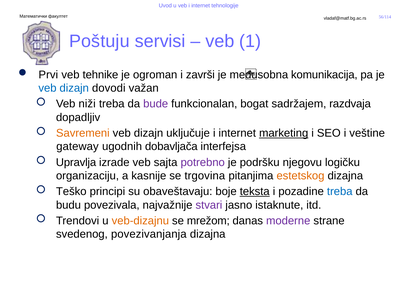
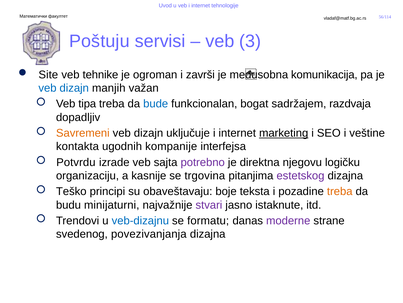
1: 1 -> 3
Prvi: Prvi -> Site
dovodi: dovodi -> manjih
niži: niži -> tipa
bude colour: purple -> blue
gateway: gateway -> kontakta
dobavljača: dobavljača -> kompanije
Upravlja: Upravlja -> Potvrdu
podršku: podršku -> direktna
estetskog colour: orange -> purple
teksta underline: present -> none
treba at (340, 191) colour: blue -> orange
povezivala: povezivala -> minijaturni
veb-dizajnu colour: orange -> blue
mrežom: mrežom -> formatu
